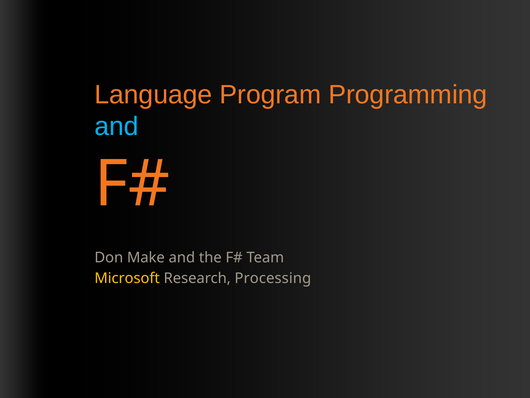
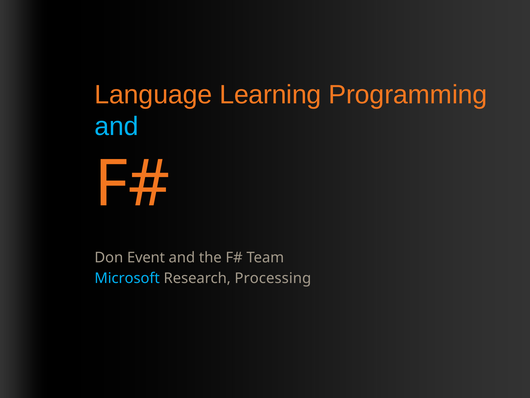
Program: Program -> Learning
Make: Make -> Event
Microsoft colour: yellow -> light blue
